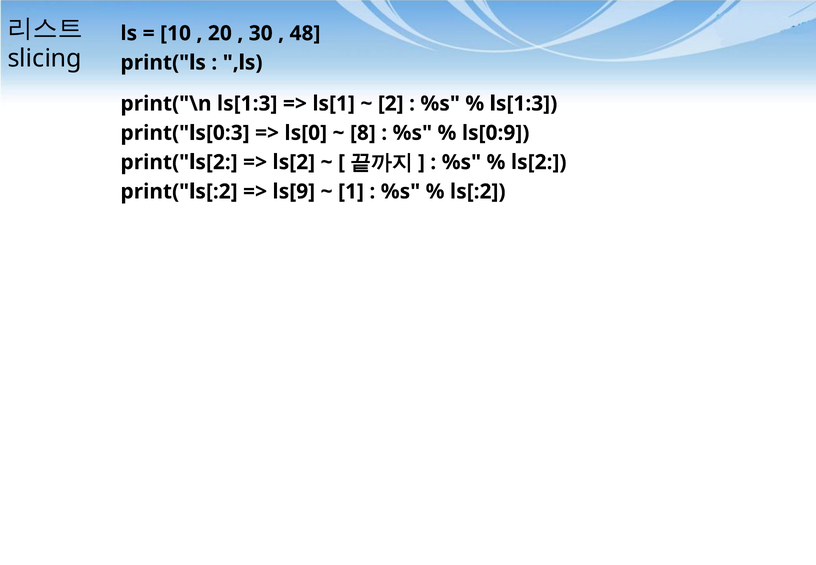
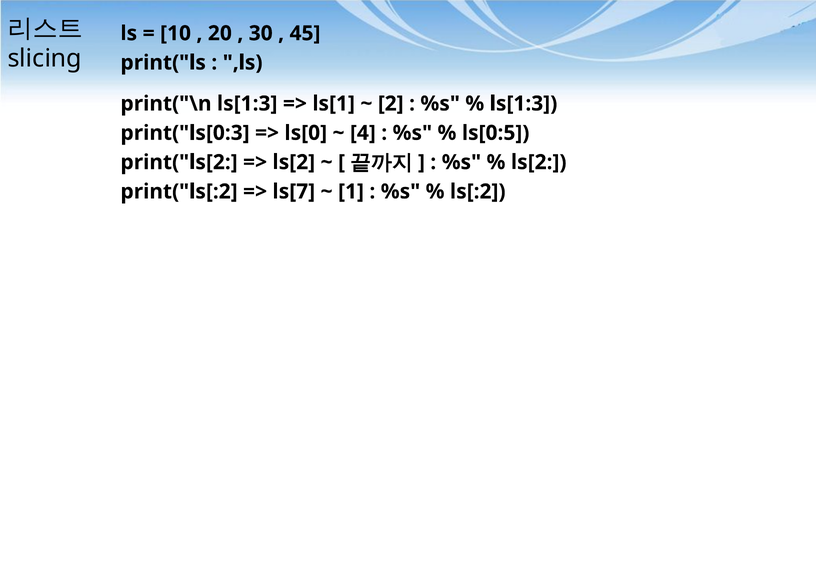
48: 48 -> 45
8: 8 -> 4
ls[0:9: ls[0:9 -> ls[0:5
ls[9: ls[9 -> ls[7
